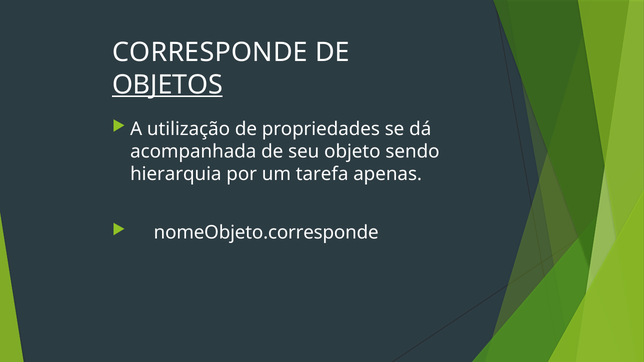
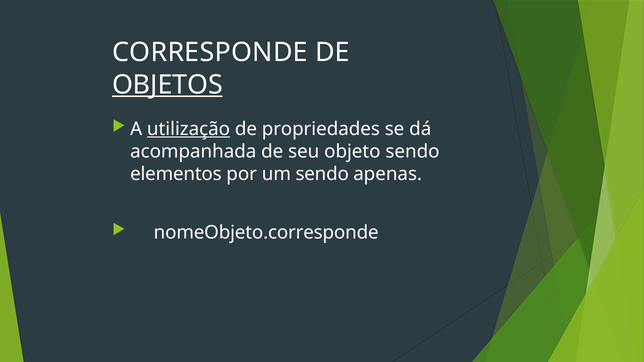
utilização underline: none -> present
hierarquia: hierarquia -> elementos
um tarefa: tarefa -> sendo
